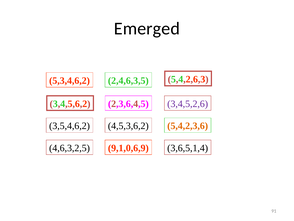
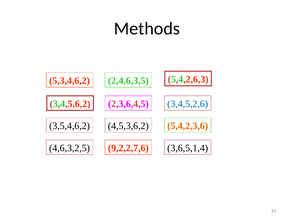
Emerged: Emerged -> Methods
3,4,5,2,6 colour: purple -> blue
9,1,0,6,9: 9,1,0,6,9 -> 9,2,2,7,6
